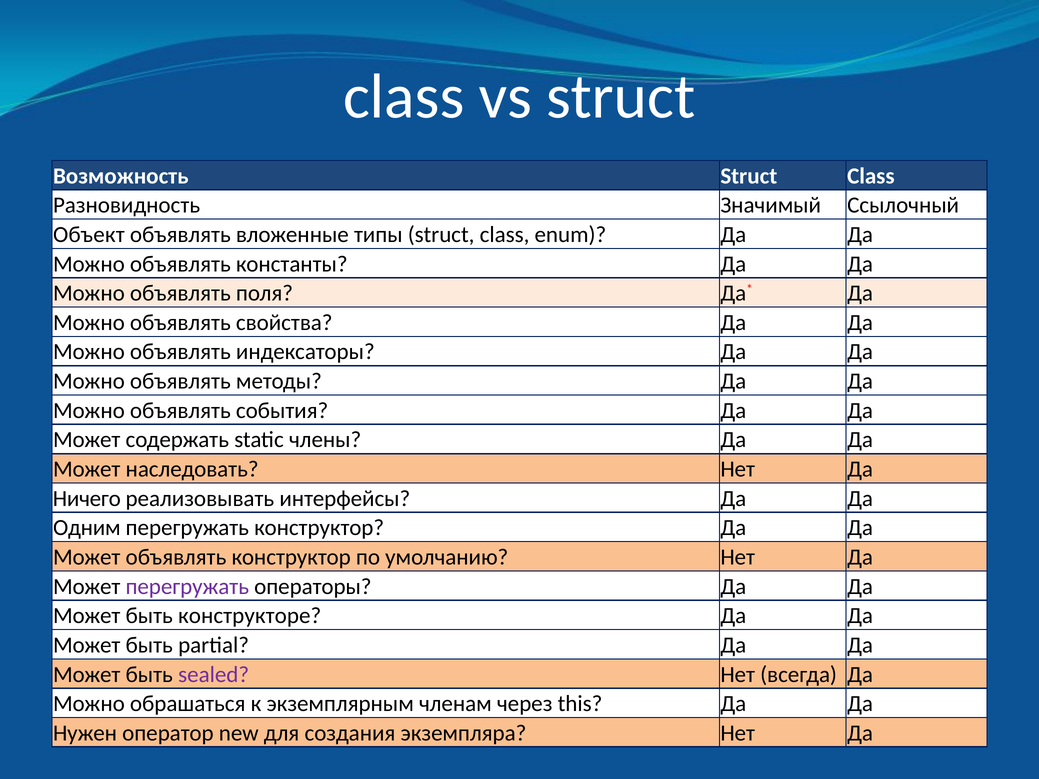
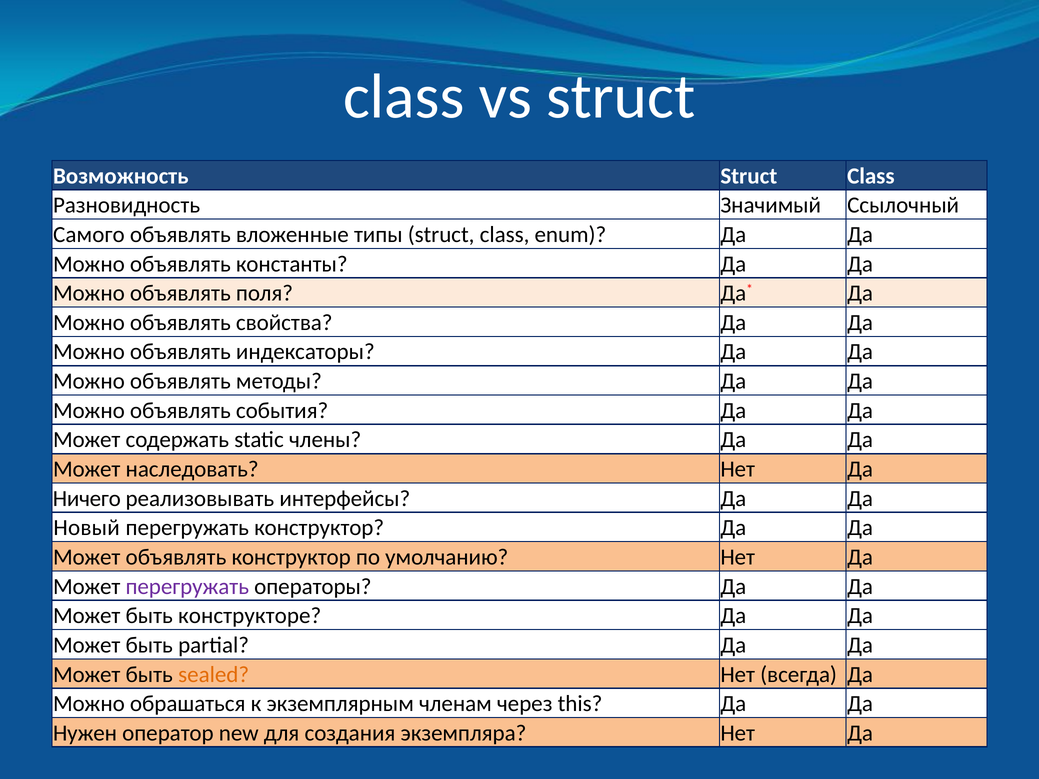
Объект: Объект -> Самого
Одним: Одним -> Новый
sealed colour: purple -> orange
